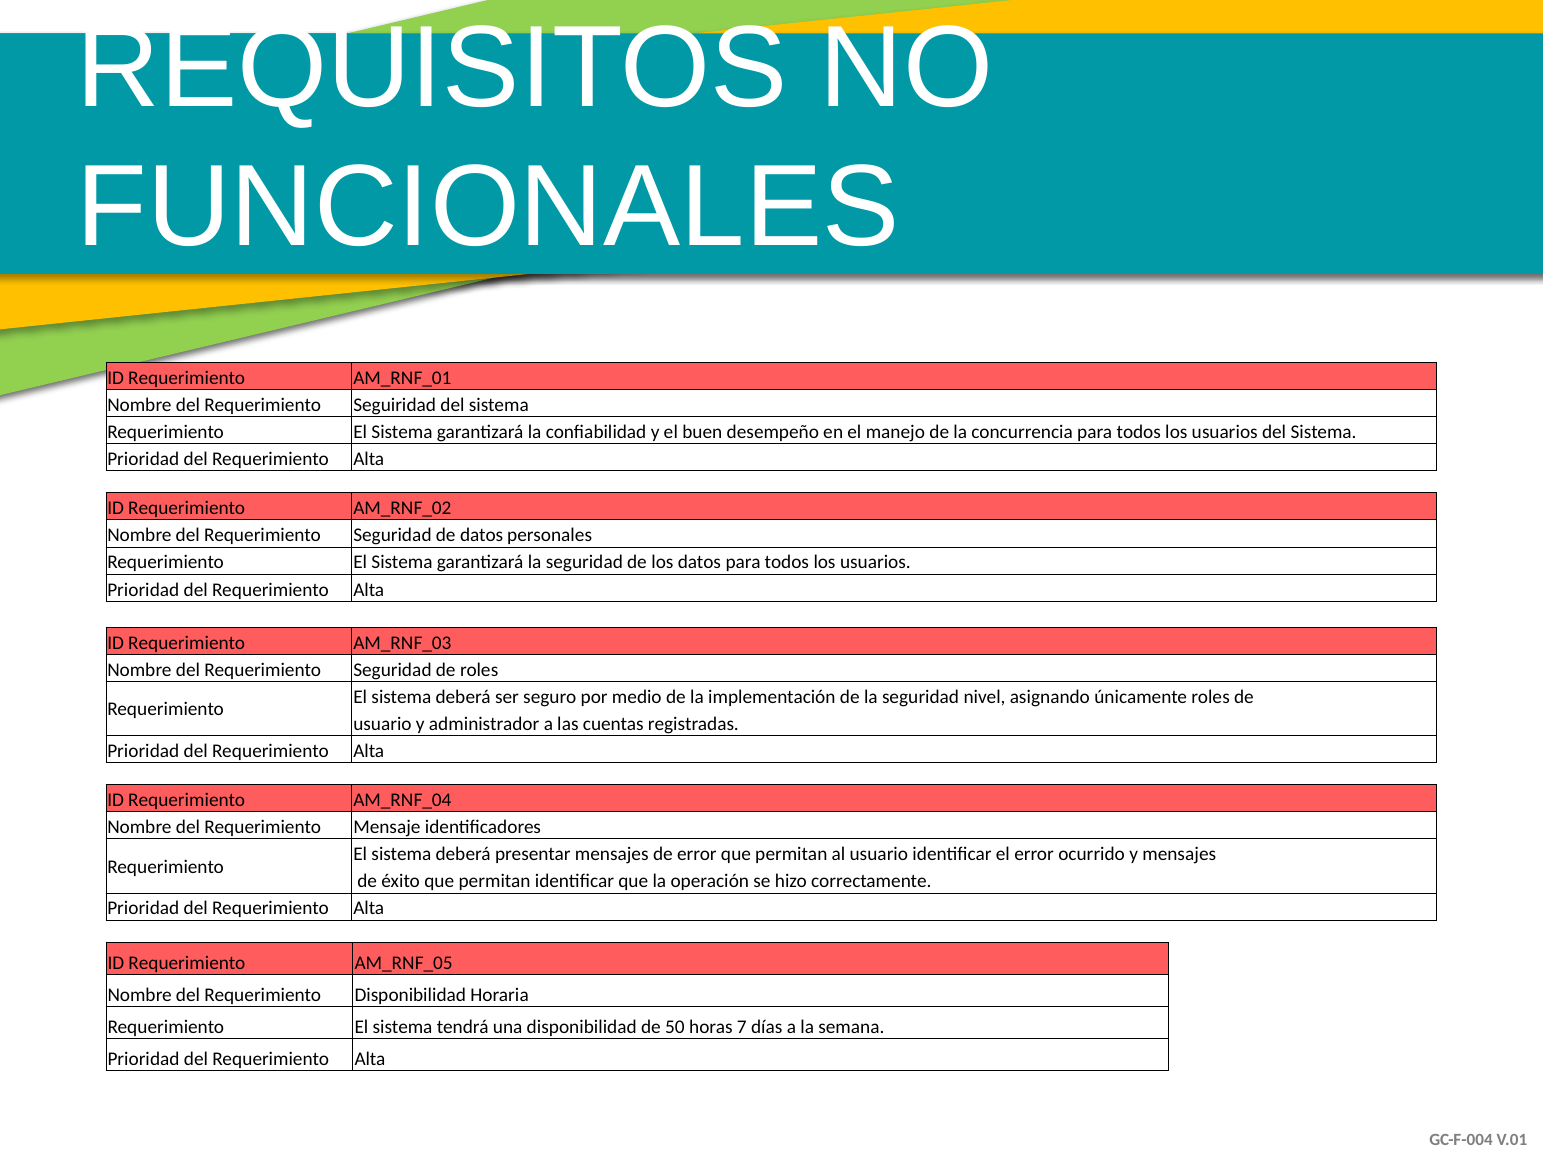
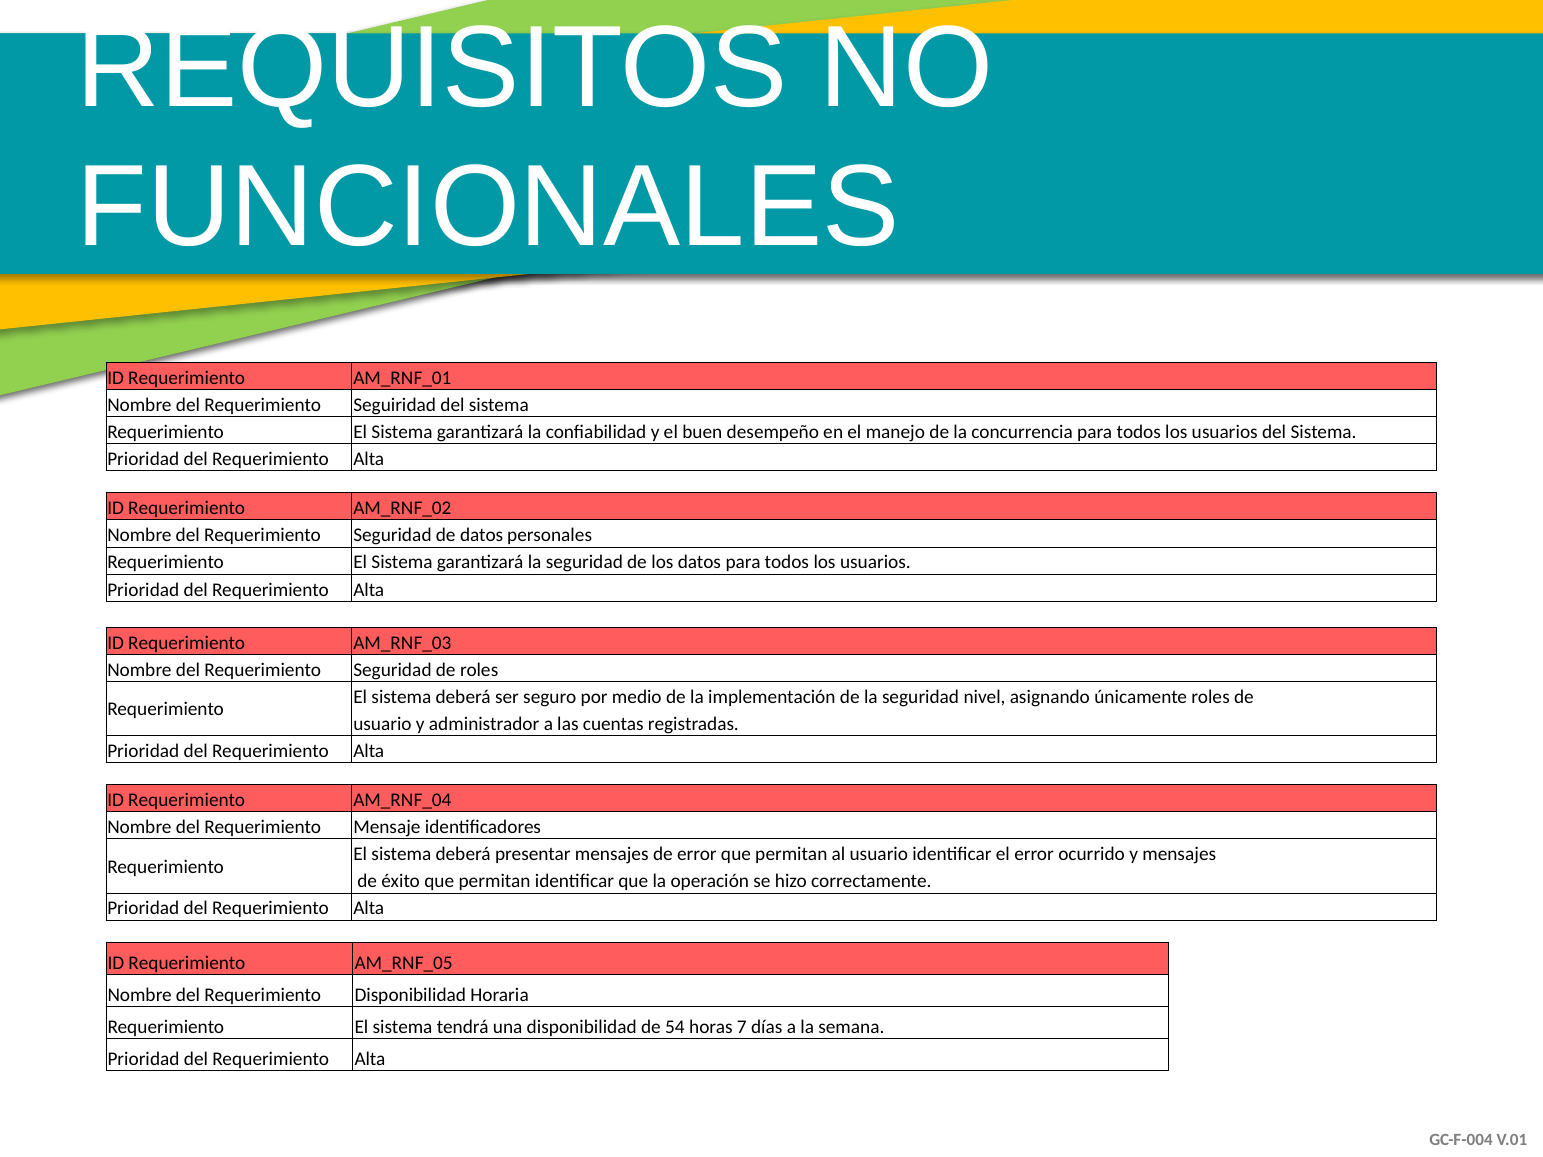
50: 50 -> 54
